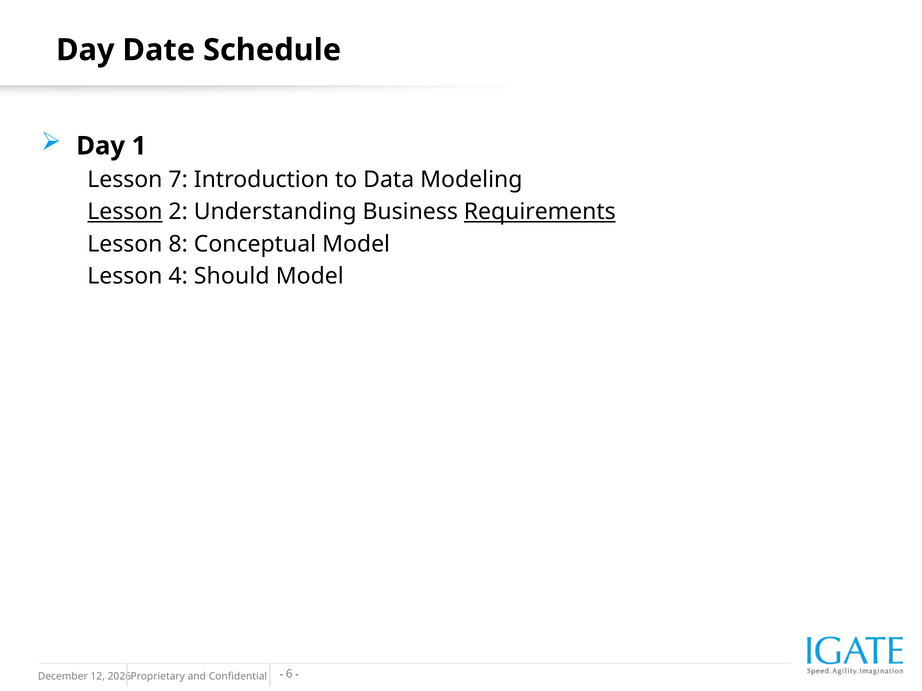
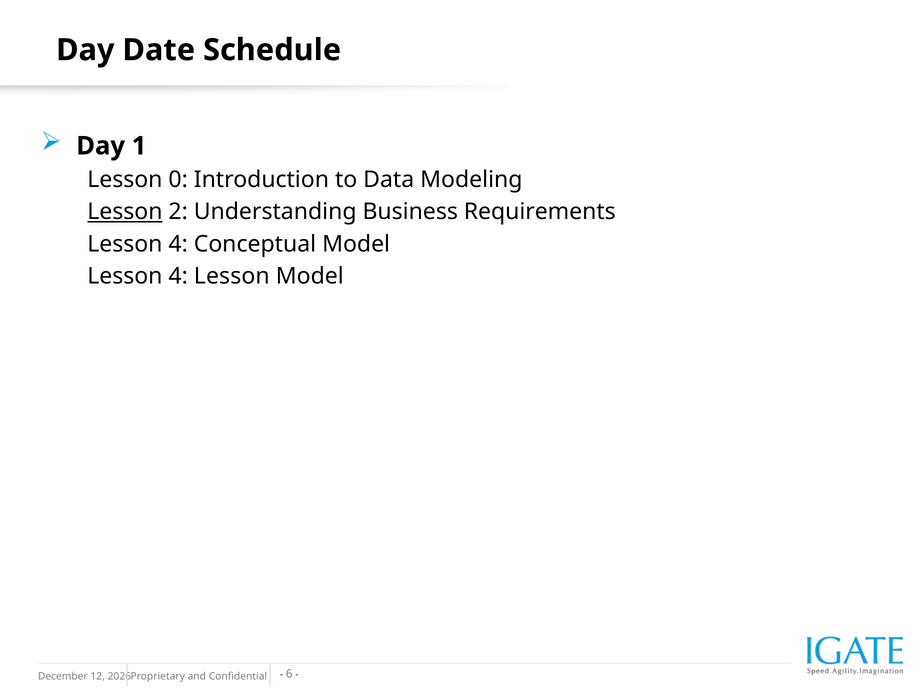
7: 7 -> 0
Requirements underline: present -> none
8 at (178, 244): 8 -> 4
4 Should: Should -> Lesson
